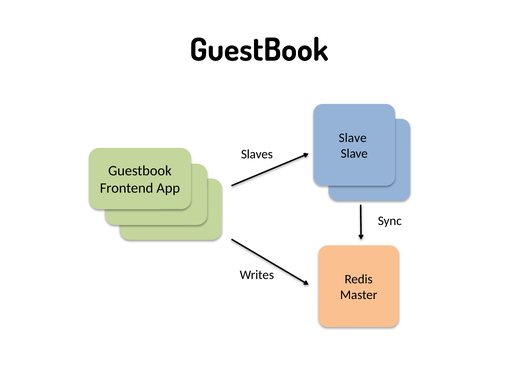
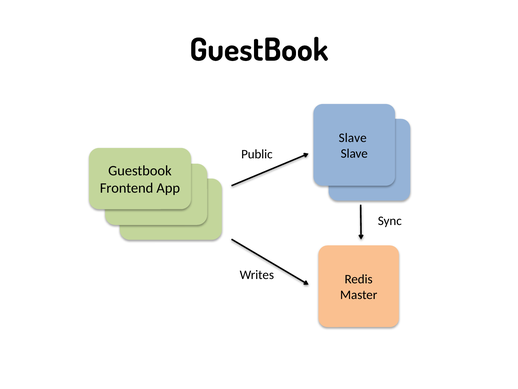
Slaves: Slaves -> Public
